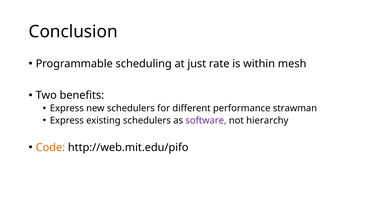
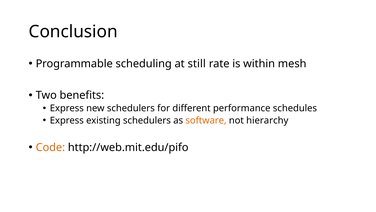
just: just -> still
strawman: strawman -> schedules
software colour: purple -> orange
